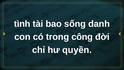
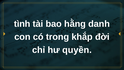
sống: sống -> hằng
công: công -> khắp
